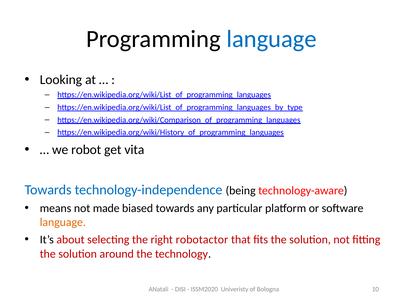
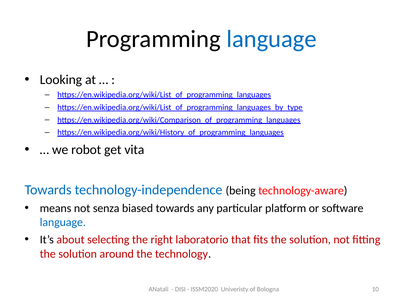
made: made -> senza
language at (63, 222) colour: orange -> blue
robotactor: robotactor -> laboratorio
